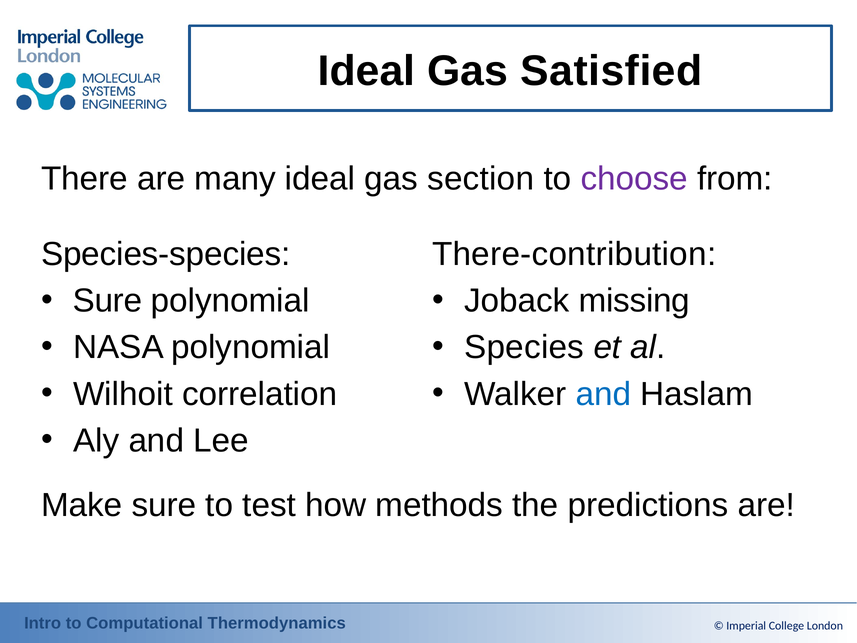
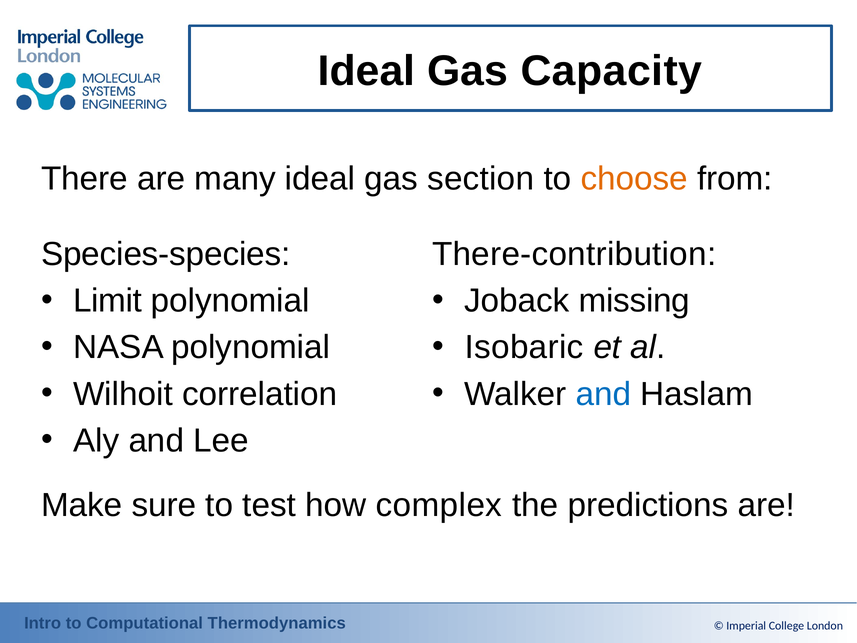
Satisfied: Satisfied -> Capacity
choose colour: purple -> orange
Sure at (108, 301): Sure -> Limit
Species: Species -> Isobaric
methods: methods -> complex
